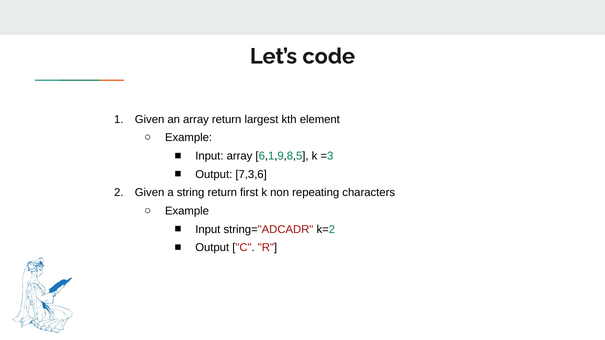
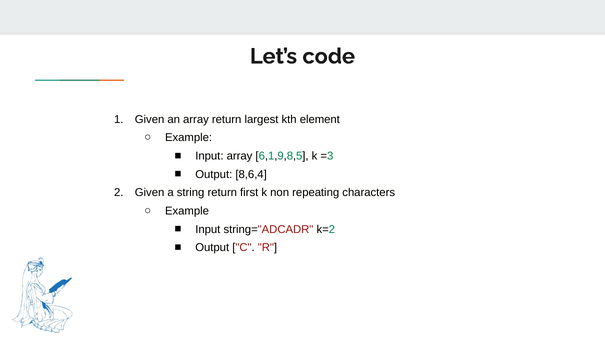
7,3,6: 7,3,6 -> 8,6,4
